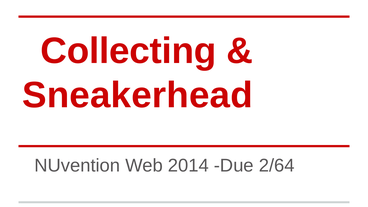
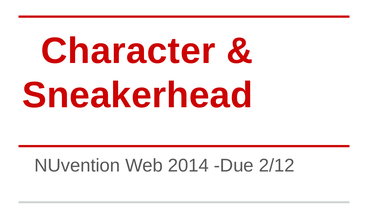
Collecting: Collecting -> Character
2/64: 2/64 -> 2/12
